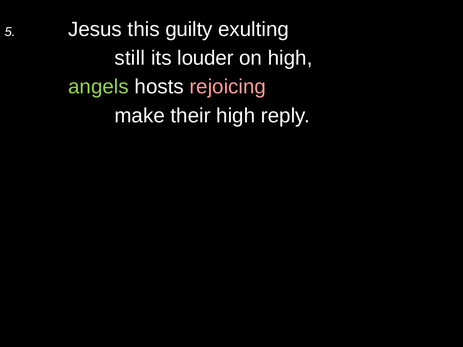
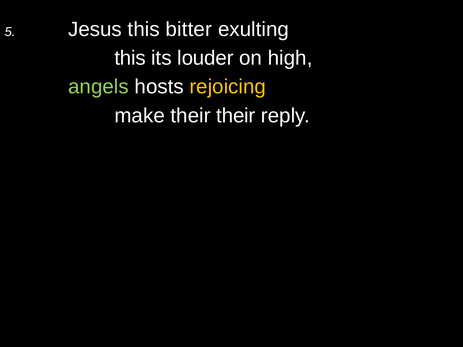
guilty: guilty -> bitter
still at (130, 58): still -> this
rejoicing colour: pink -> yellow
their high: high -> their
